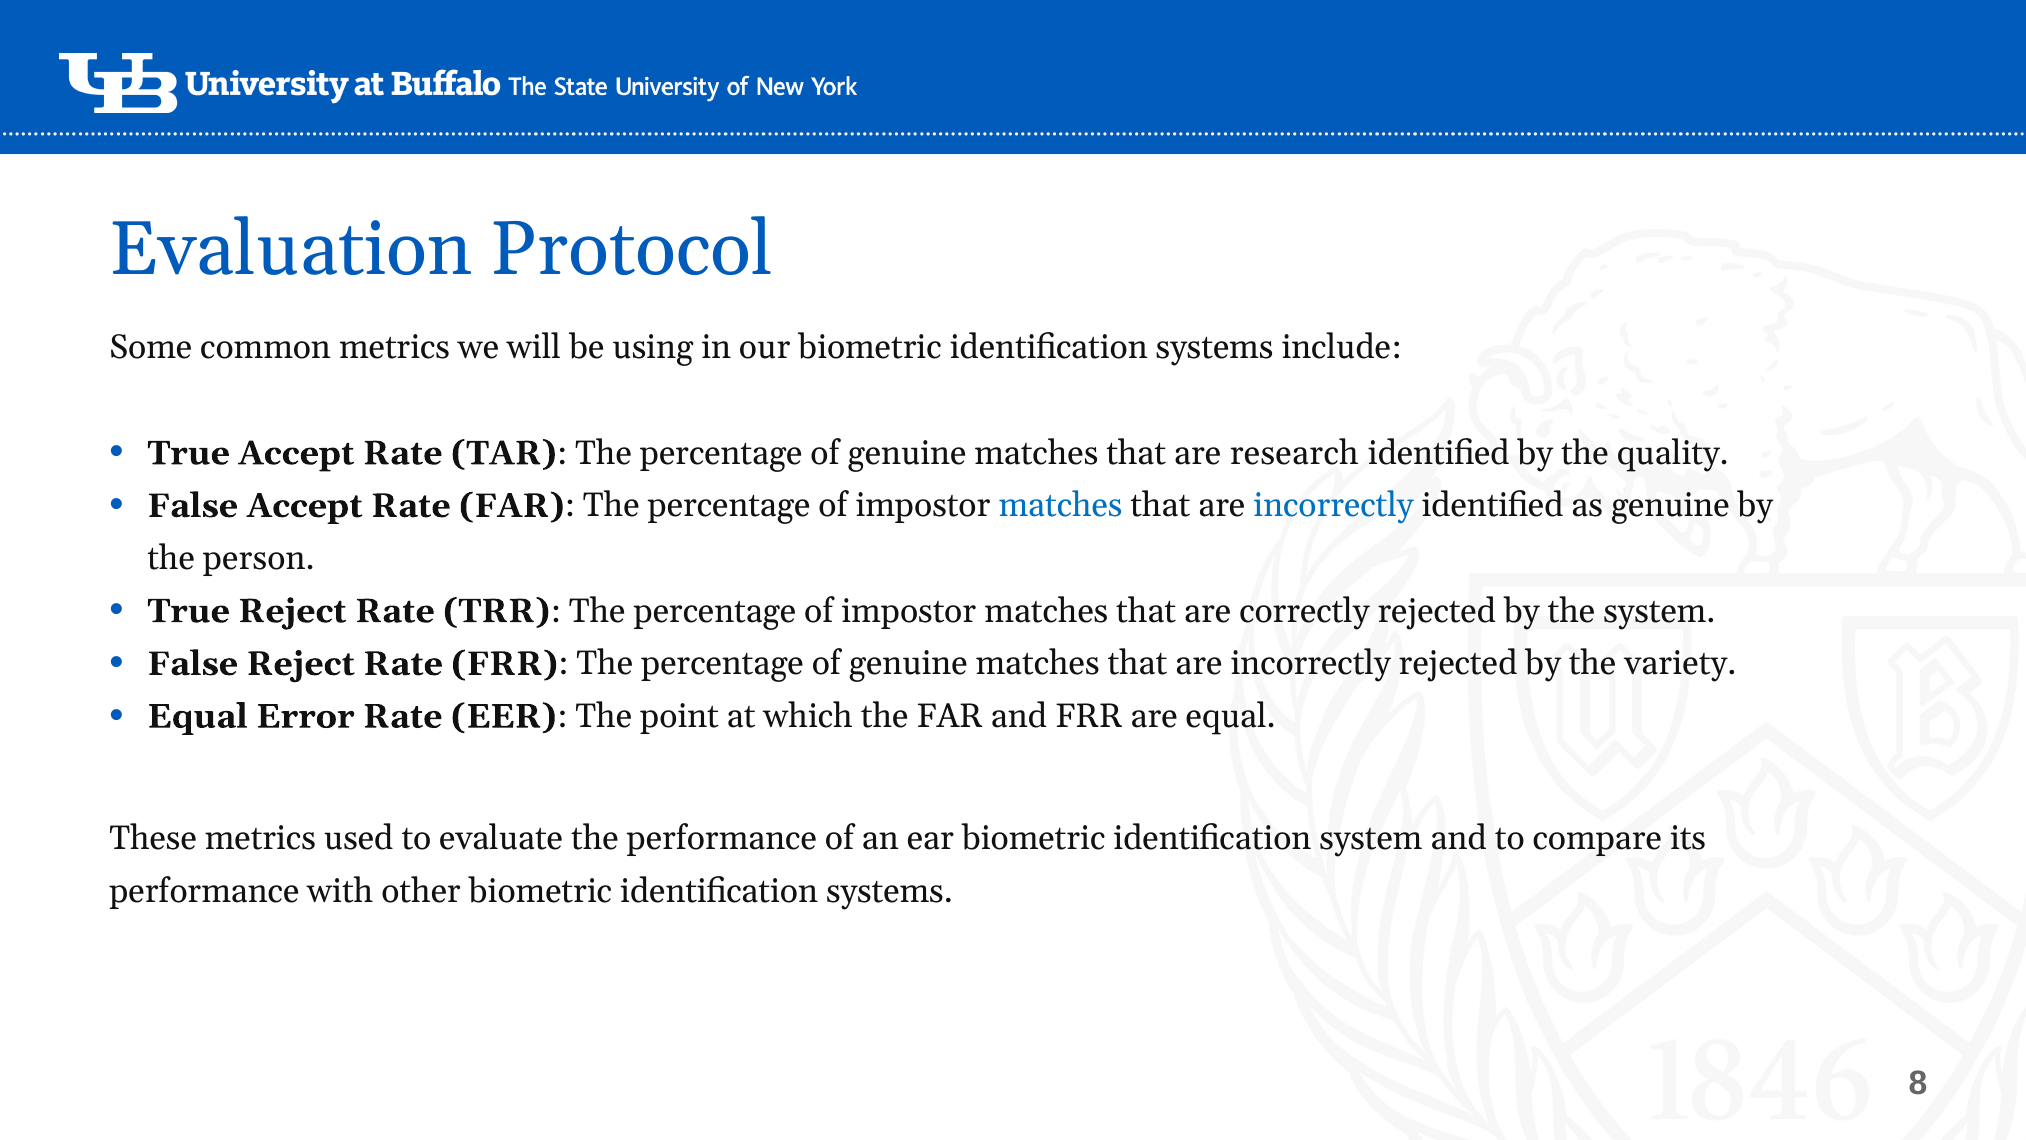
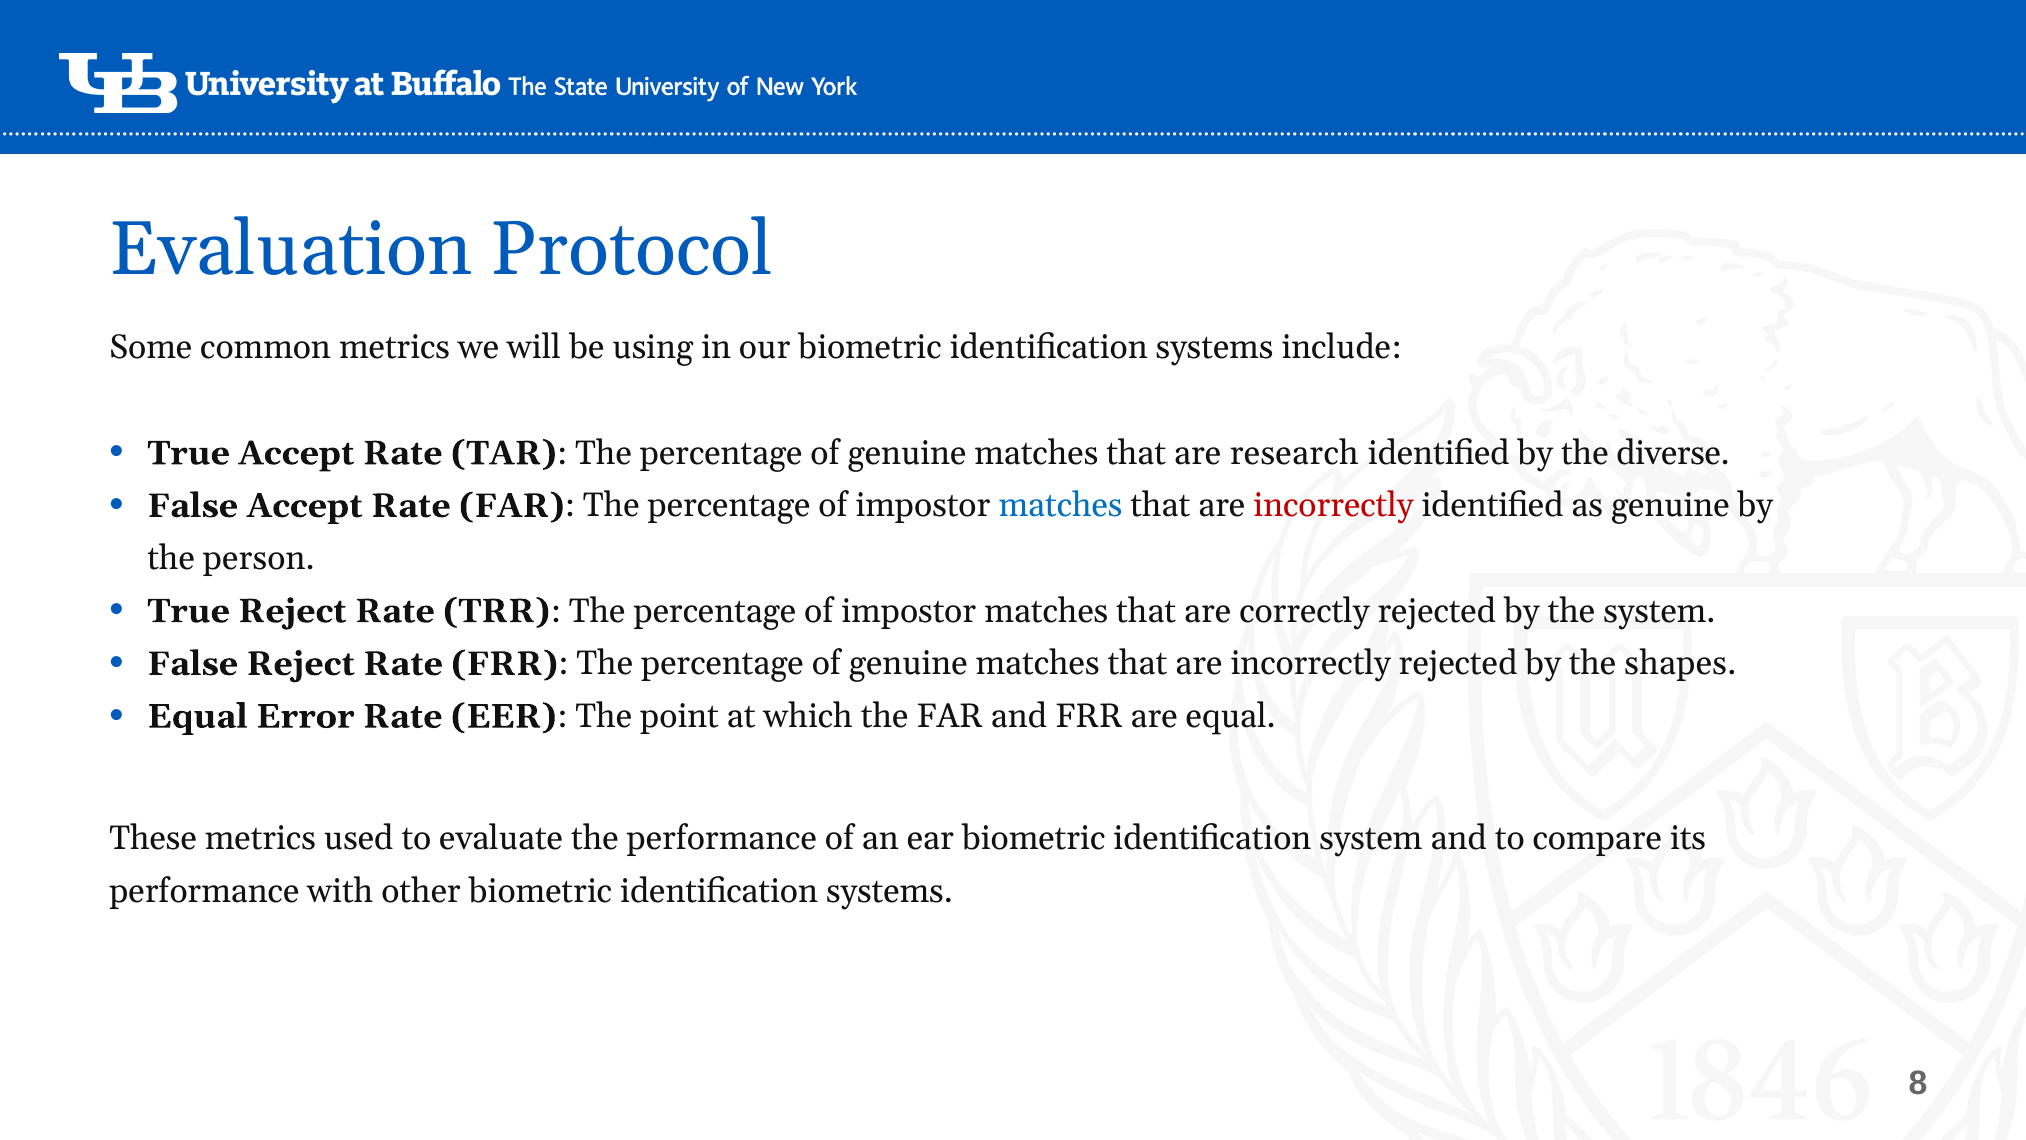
quality: quality -> diverse
incorrectly at (1333, 506) colour: blue -> red
variety: variety -> shapes
